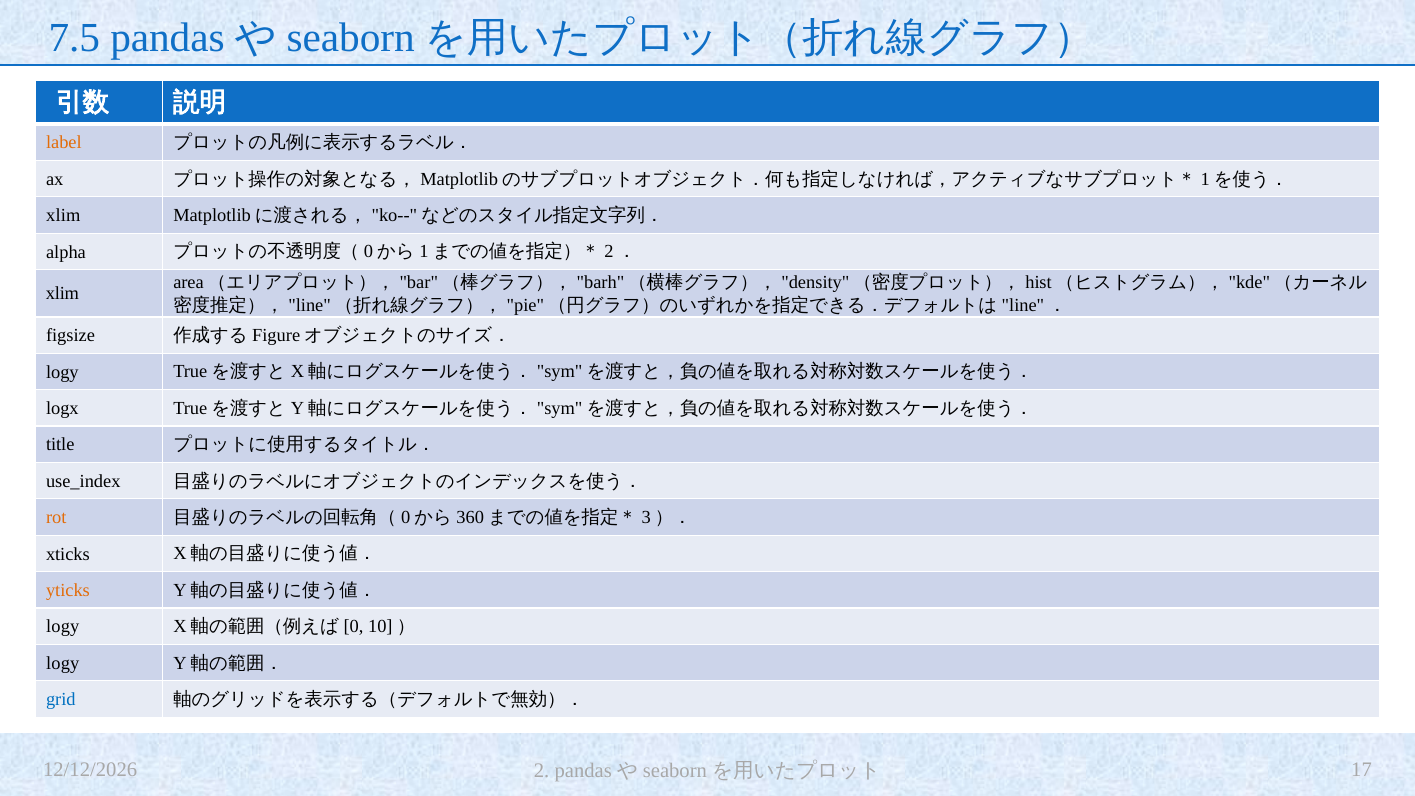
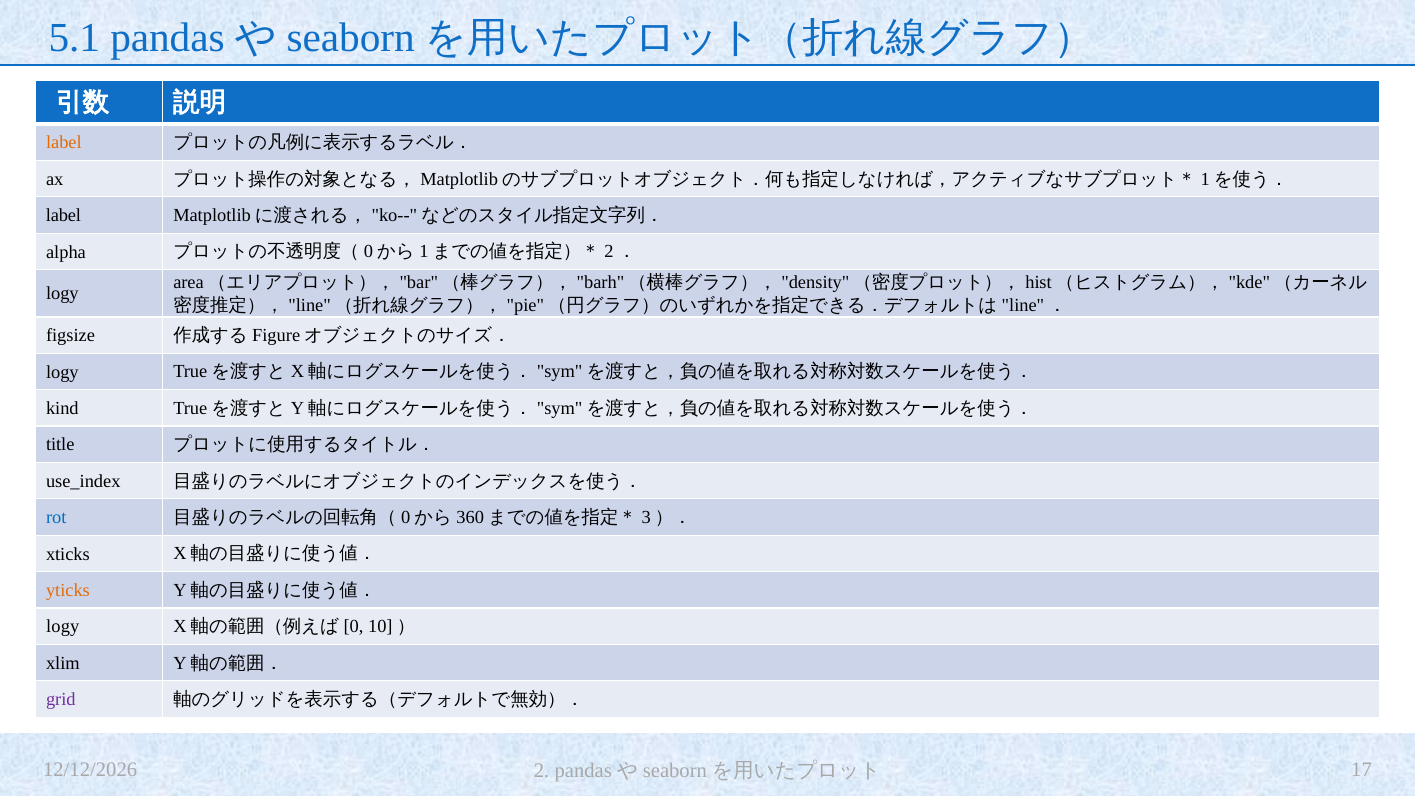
7.5: 7.5 -> 5.1
xlim at (63, 216): xlim -> label
xlim at (62, 294): xlim -> logy
logx: logx -> kind
rot colour: orange -> blue
logy at (63, 663): logy -> xlim
grid colour: blue -> purple
